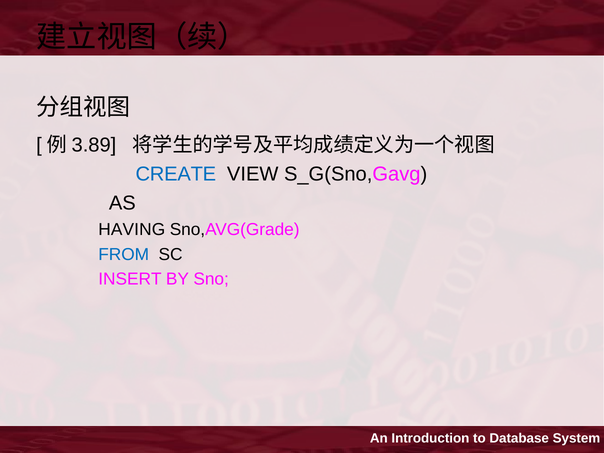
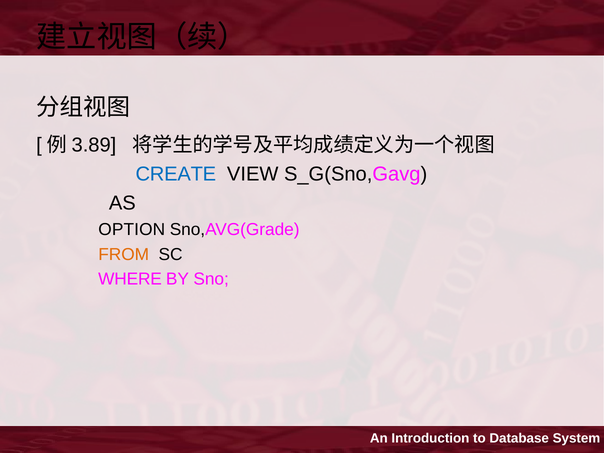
HAVING: HAVING -> OPTION
FROM colour: blue -> orange
INSERT: INSERT -> WHERE
